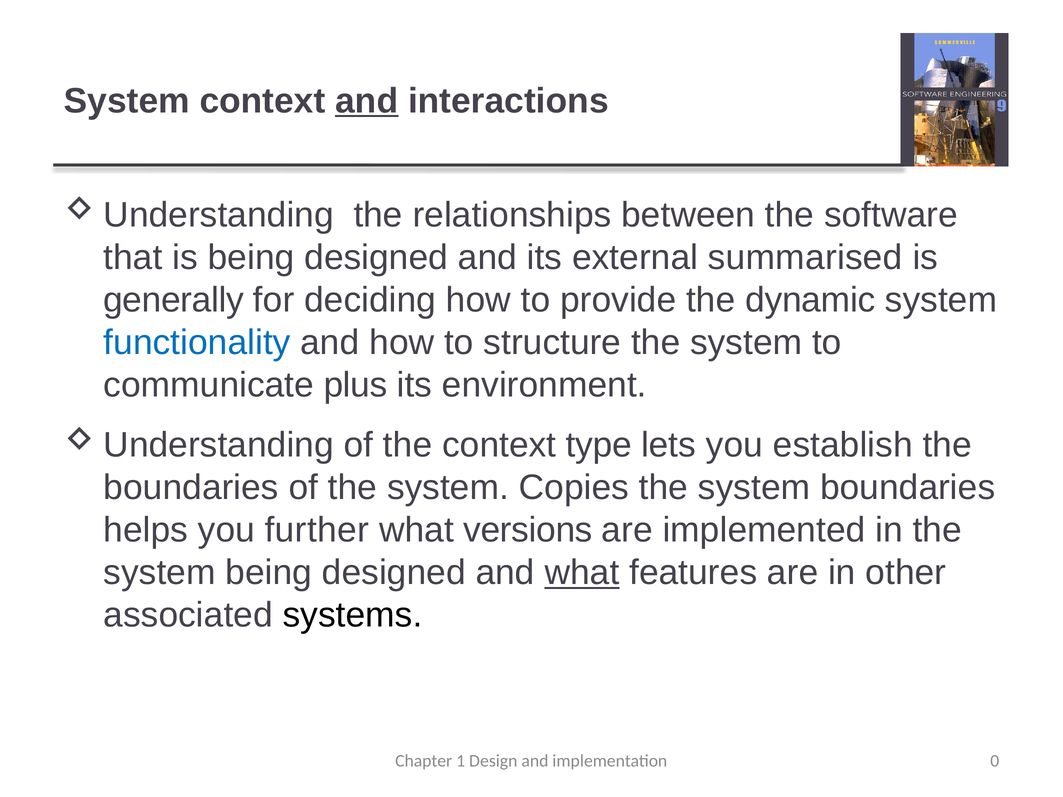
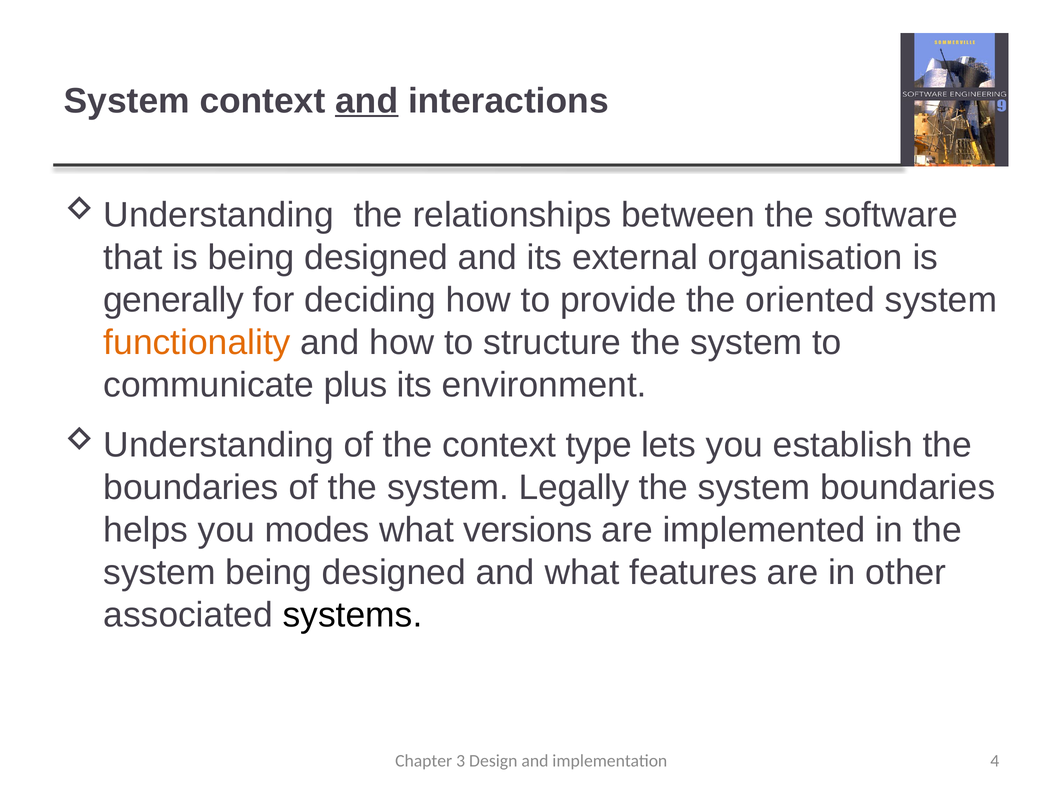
summarised: summarised -> organisation
dynamic: dynamic -> oriented
functionality colour: blue -> orange
Copies: Copies -> Legally
further: further -> modes
what at (582, 573) underline: present -> none
1: 1 -> 3
0: 0 -> 4
